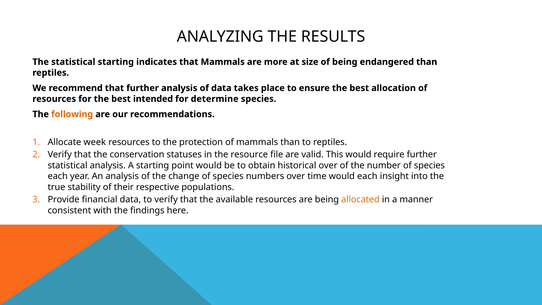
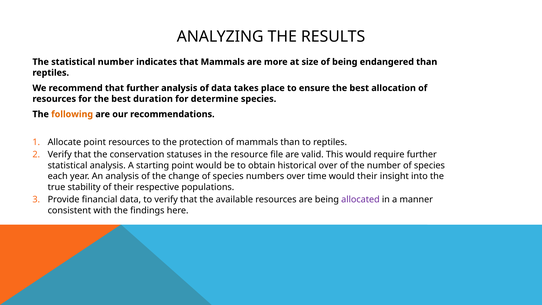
statistical starting: starting -> number
intended: intended -> duration
Allocate week: week -> point
would each: each -> their
allocated colour: orange -> purple
